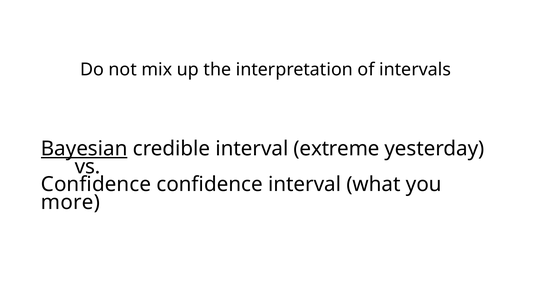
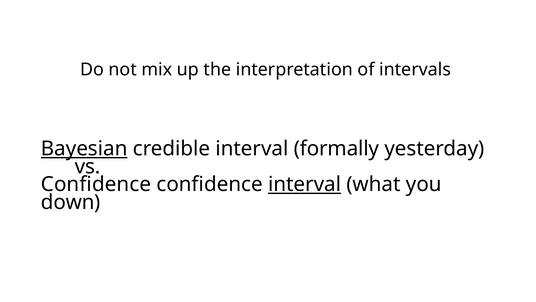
extreme: extreme -> formally
interval at (305, 184) underline: none -> present
more: more -> down
